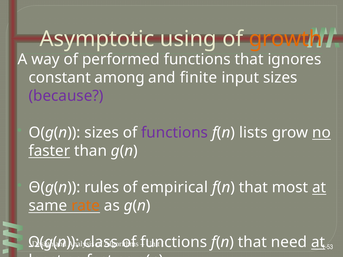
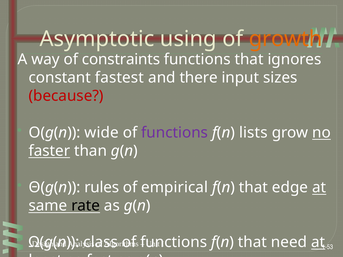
performed: performed -> constraints
among: among -> fastest
finite: finite -> there
because colour: purple -> red
O(g(n sizes: sizes -> wide
most: most -> edge
rate colour: orange -> black
